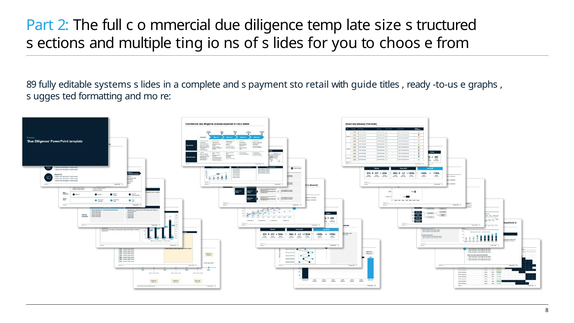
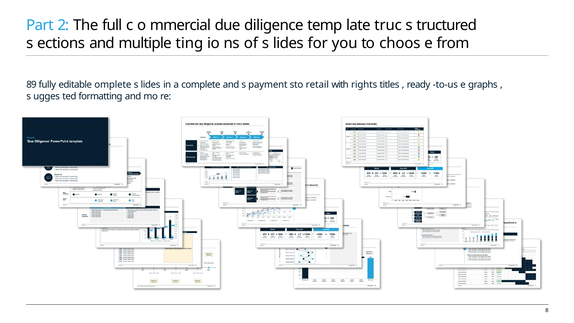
size: size -> truc
systems: systems -> omplete
guide: guide -> rights
